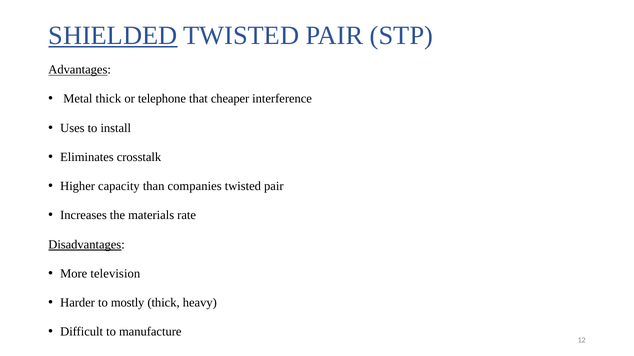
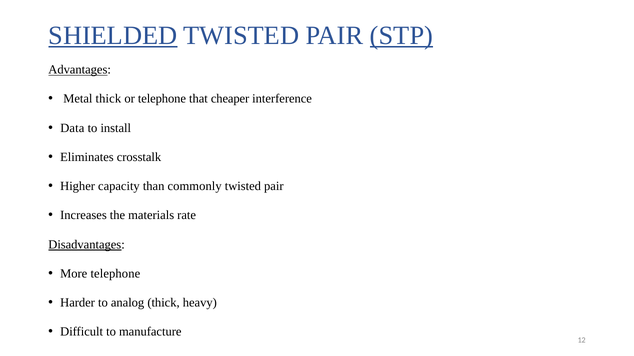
STP underline: none -> present
Uses: Uses -> Data
companies: companies -> commonly
More television: television -> telephone
mostly: mostly -> analog
